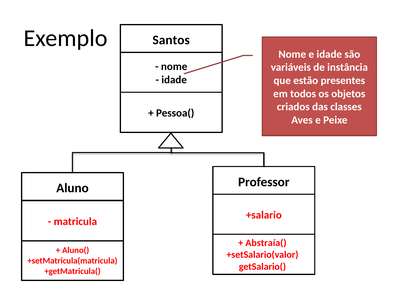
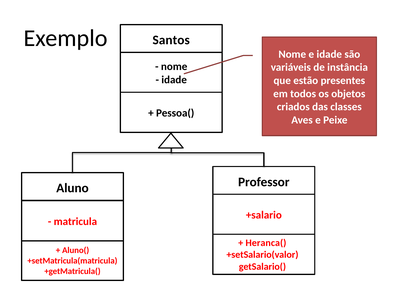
Abstraía(: Abstraía( -> Heranca(
